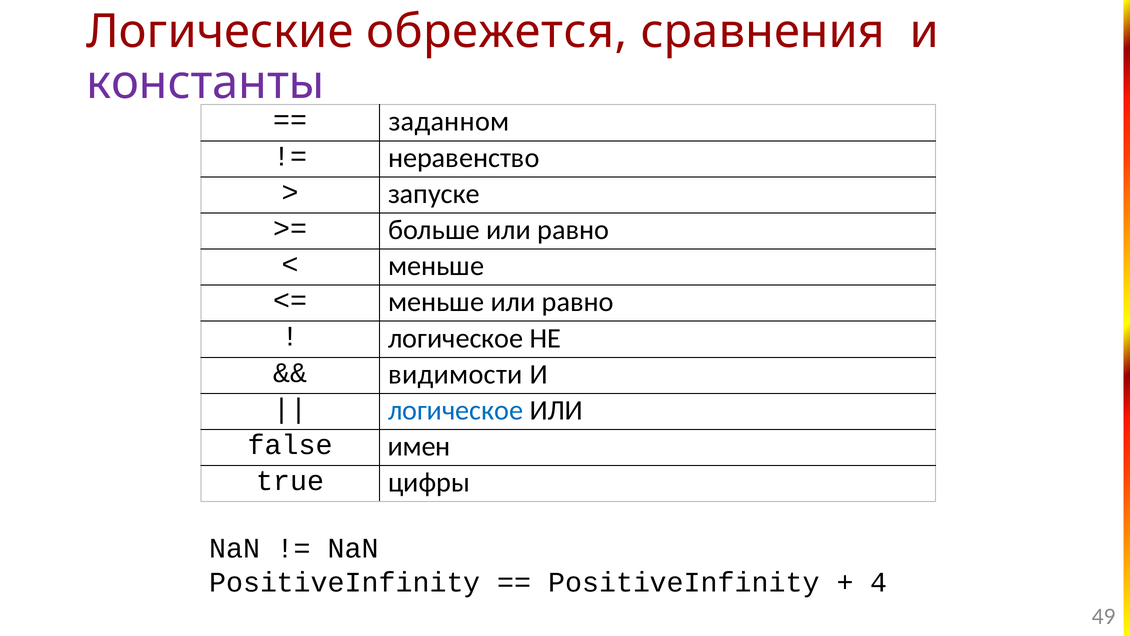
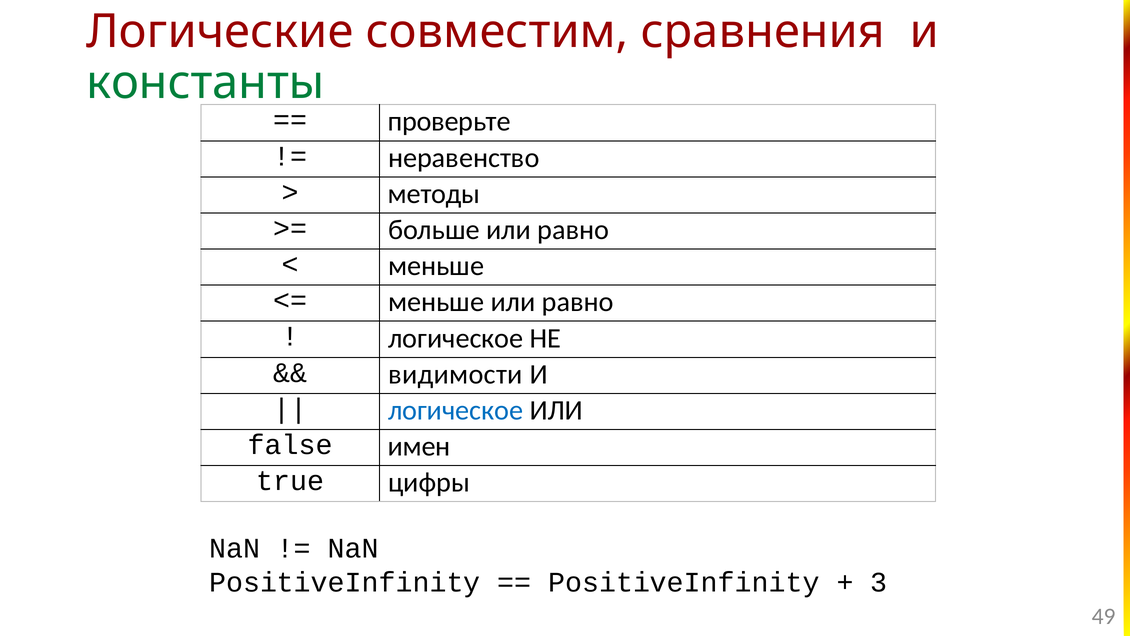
обрежется: обрежется -> совместим
константы colour: purple -> green
заданном: заданном -> проверьте
запуске: запуске -> методы
4: 4 -> 3
